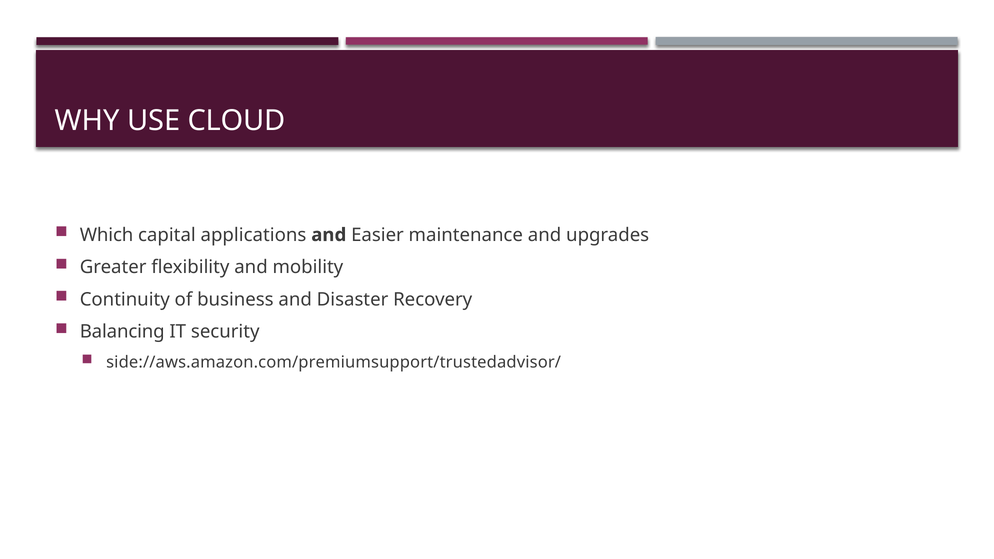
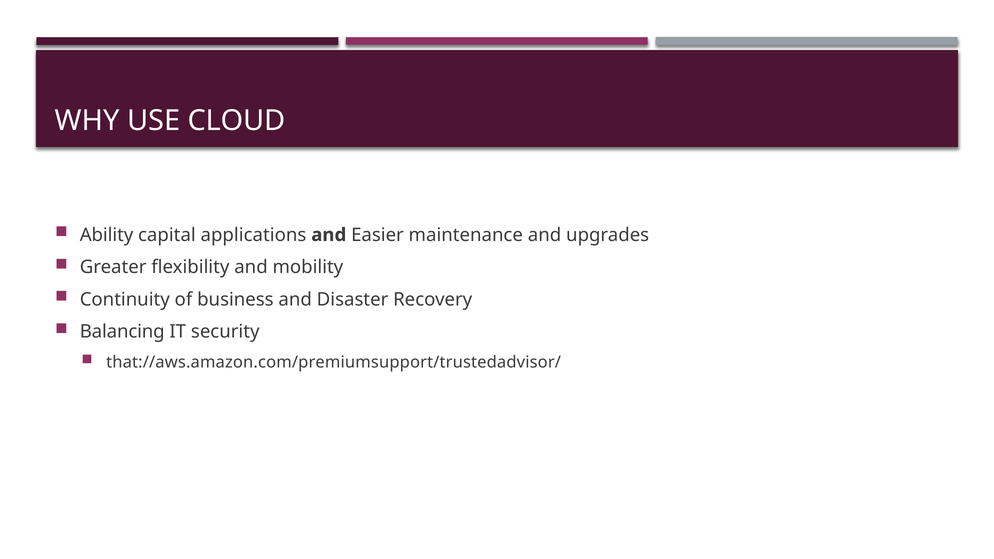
Which: Which -> Ability
side://aws.amazon.com/premiumsupport/trustedadvisor/: side://aws.amazon.com/premiumsupport/trustedadvisor/ -> that://aws.amazon.com/premiumsupport/trustedadvisor/
